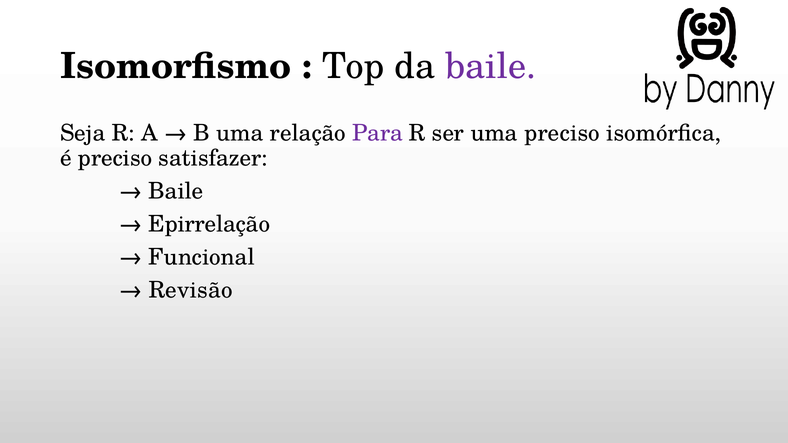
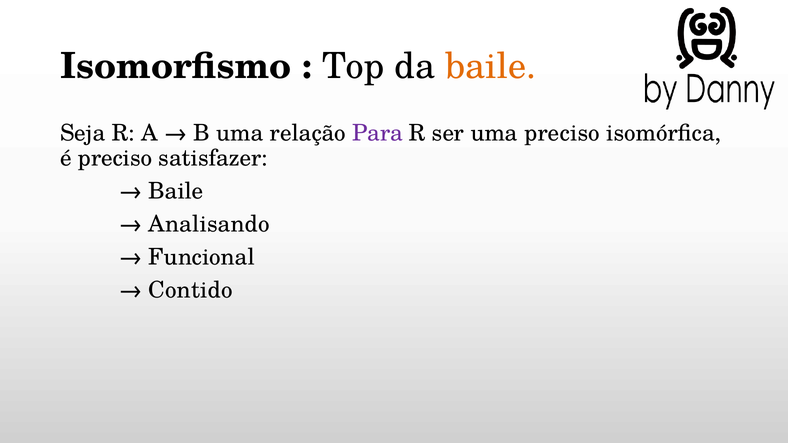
baile at (491, 66) colour: purple -> orange
Epirrelação: Epirrelação -> Analisando
Revisão: Revisão -> Contido
